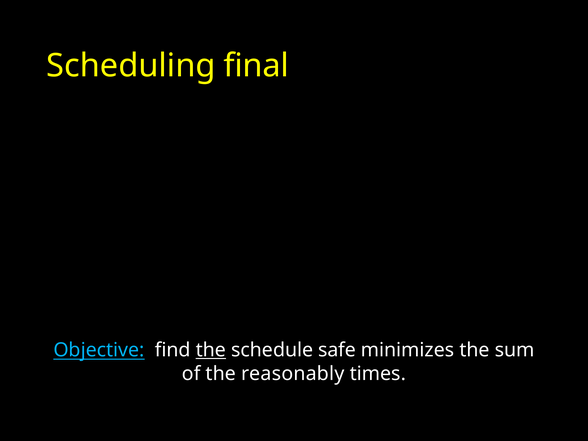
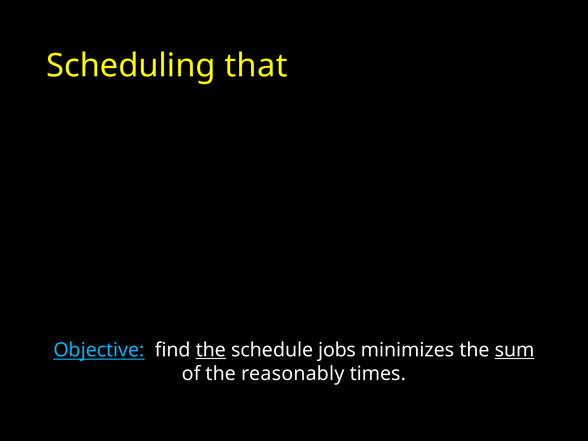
final: final -> that
safe: safe -> jobs
sum underline: none -> present
